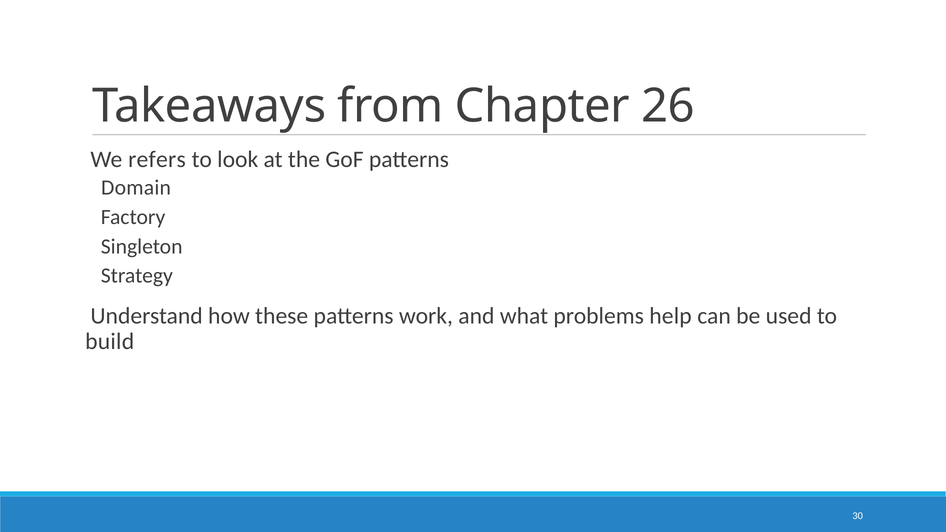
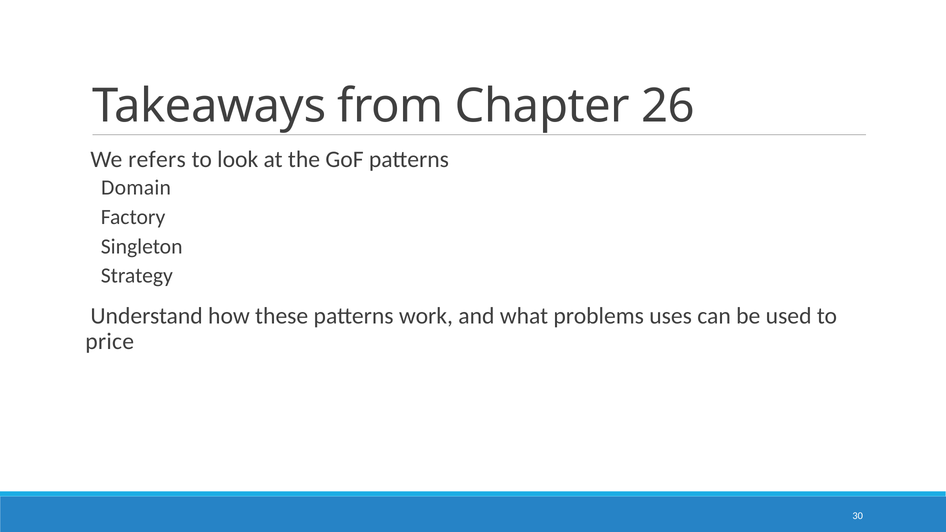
help: help -> uses
build: build -> price
